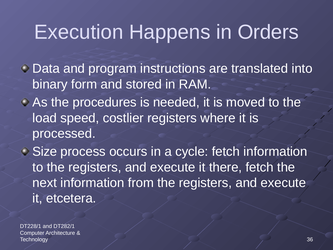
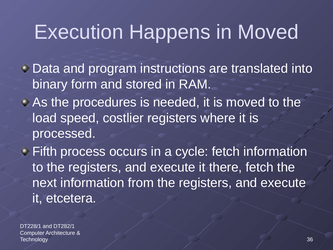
in Orders: Orders -> Moved
Size: Size -> Fifth
